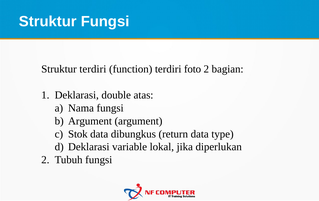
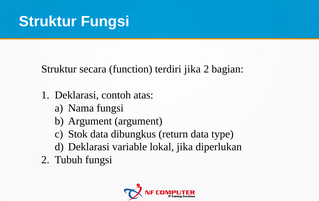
Struktur terdiri: terdiri -> secara
terdiri foto: foto -> jika
double: double -> contoh
